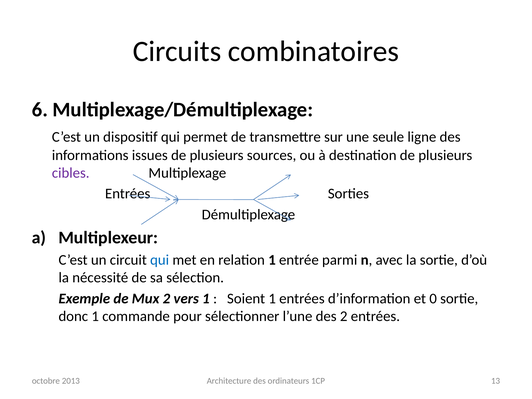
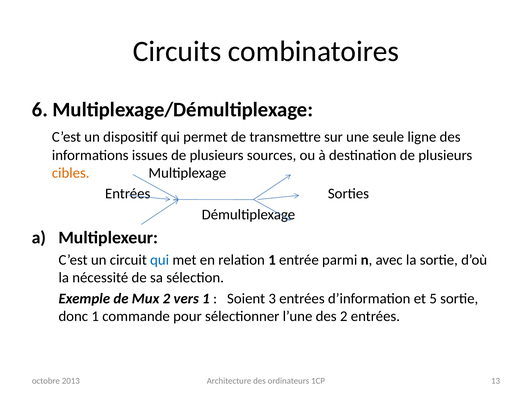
cibles colour: purple -> orange
Soient 1: 1 -> 3
0: 0 -> 5
